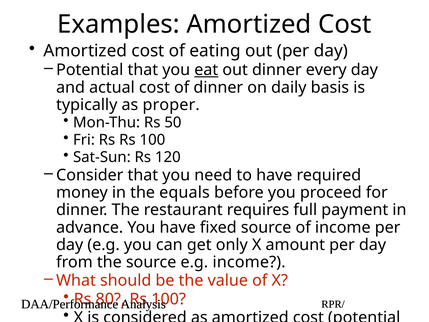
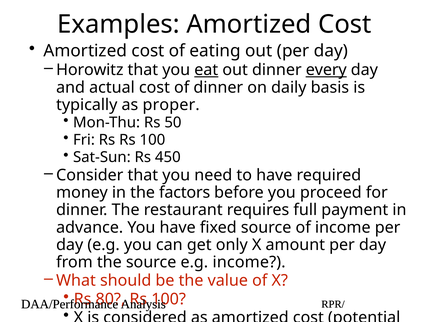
Potential at (90, 70): Potential -> Horowitz
every underline: none -> present
120: 120 -> 450
equals: equals -> factors
